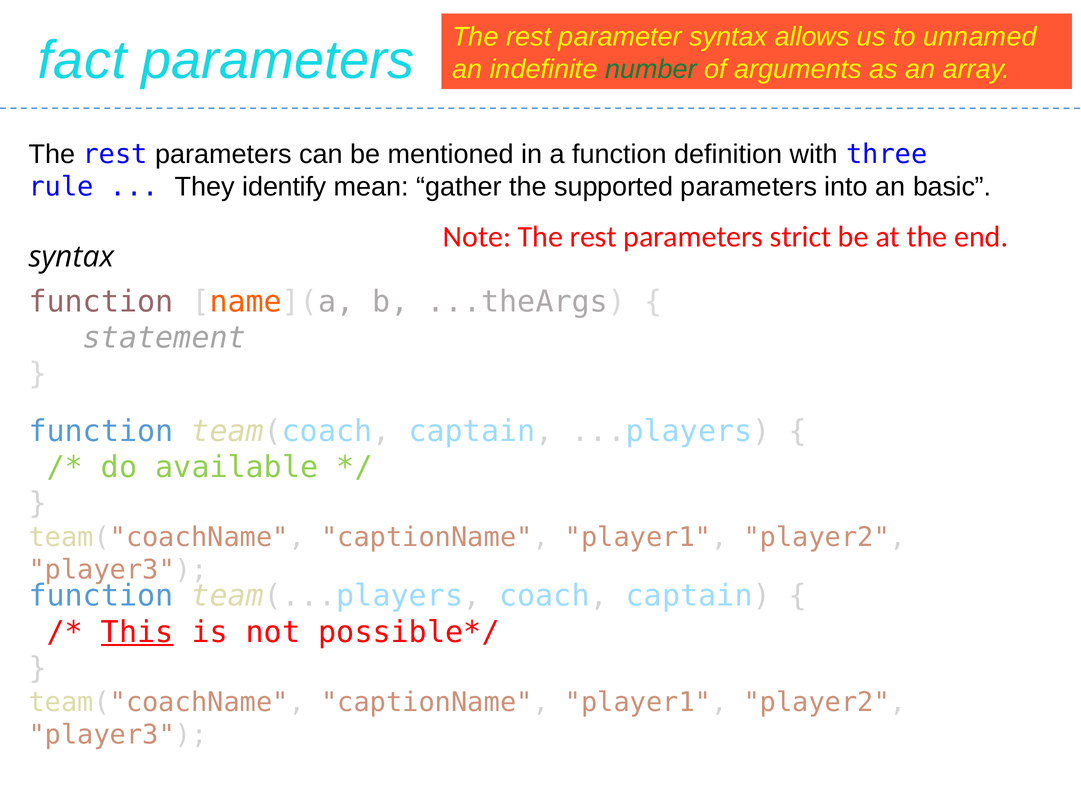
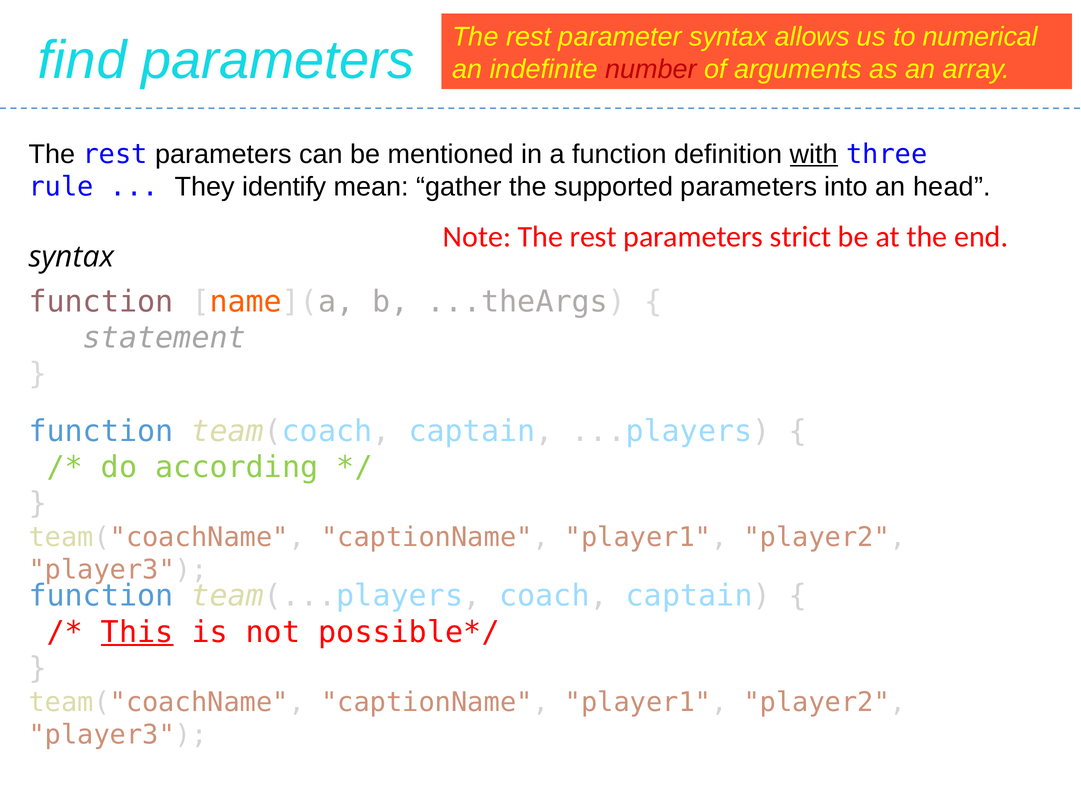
unnamed: unnamed -> numerical
fact: fact -> find
number colour: green -> red
with underline: none -> present
basic: basic -> head
available: available -> according
